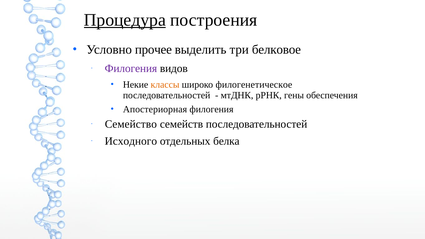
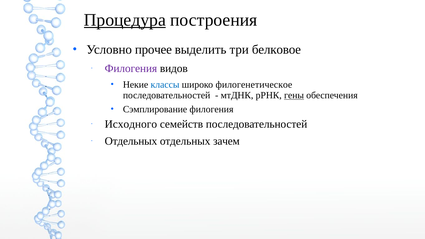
классы colour: orange -> blue
гены underline: none -> present
Апостериорная: Апостериорная -> Сэмплирование
Семейство: Семейство -> Исходного
Исходного at (131, 141): Исходного -> Отдельных
белка: белка -> зачем
